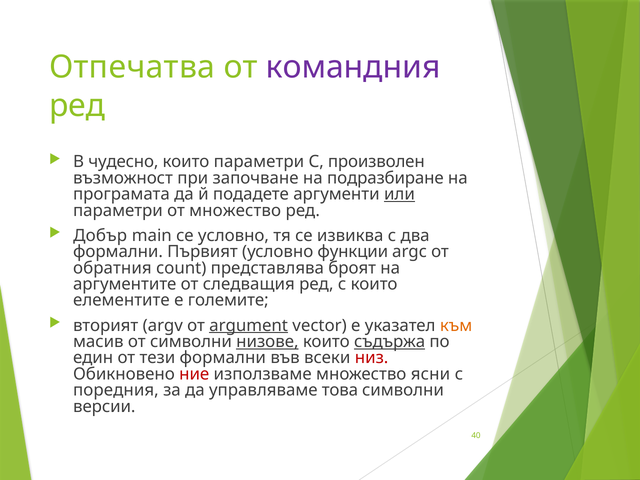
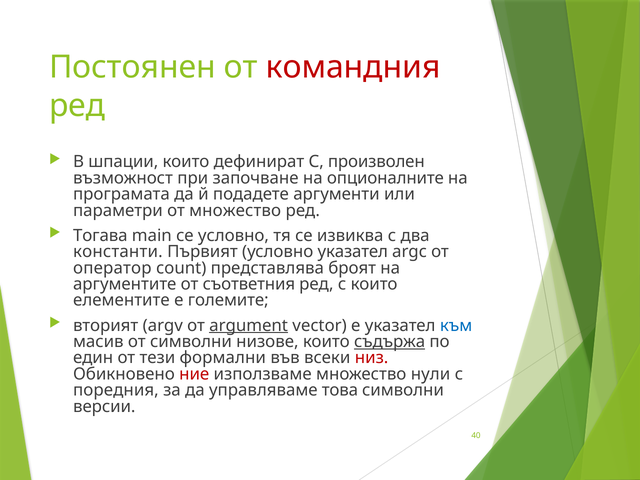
Отпечатва: Отпечатва -> Постоянен
командния colour: purple -> red
чудесно: чудесно -> шпации
които параметри: параметри -> дефинират
подразбиране: подразбиране -> опционалните
или underline: present -> none
Добър: Добър -> Тогава
формални at (118, 252): формални -> константи
условно функции: функции -> указател
обратния: обратния -> оператор
следващия: следващия -> съответния
към colour: orange -> blue
низове underline: present -> none
ясни: ясни -> нули
